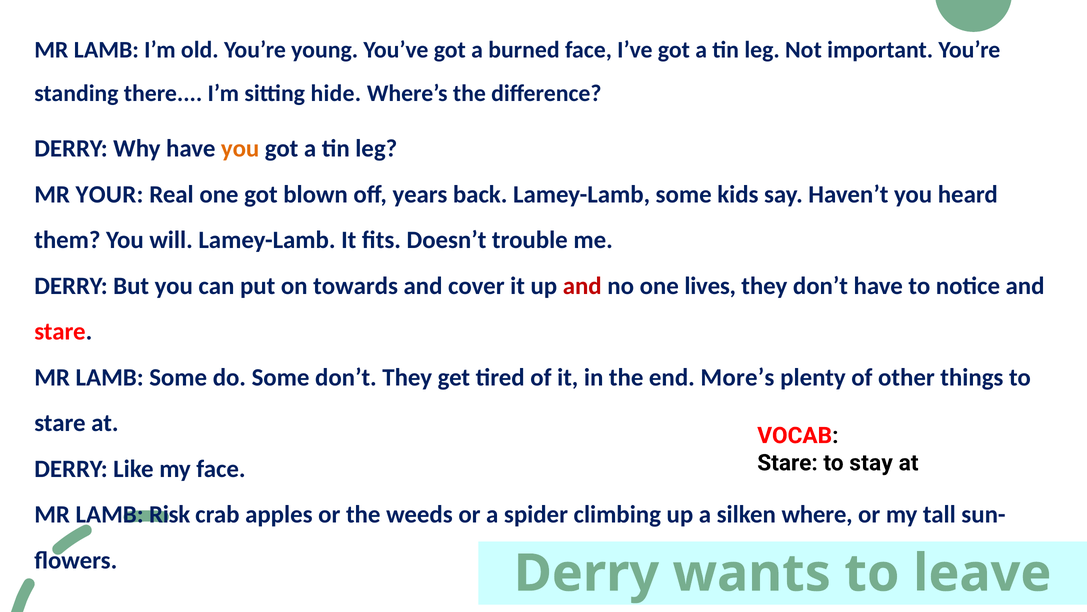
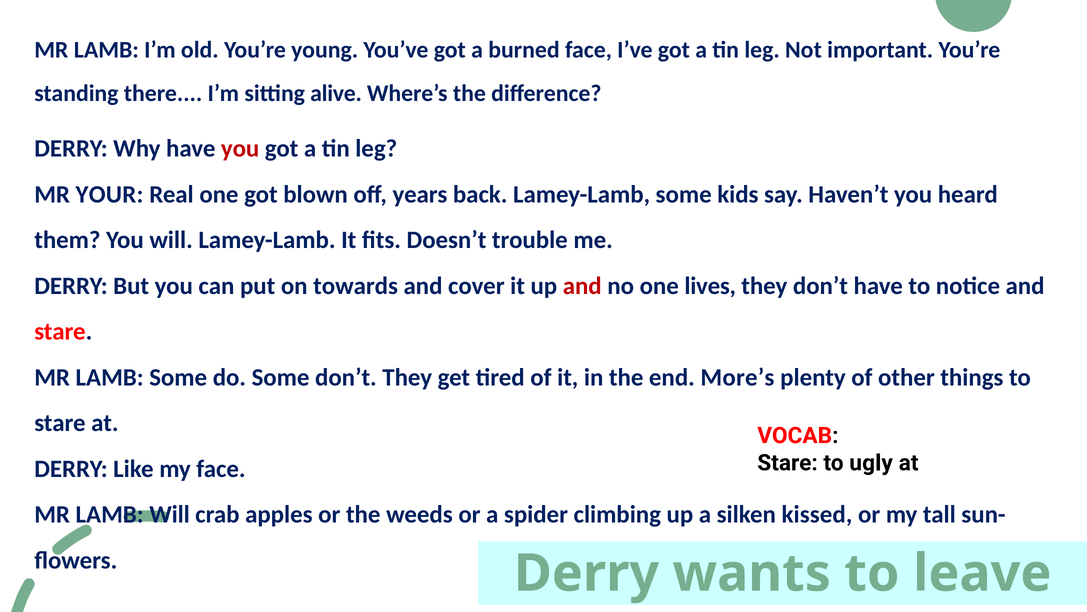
hide: hide -> alive
you at (240, 149) colour: orange -> red
stay: stay -> ugly
LAMB Risk: Risk -> Will
where: where -> kissed
